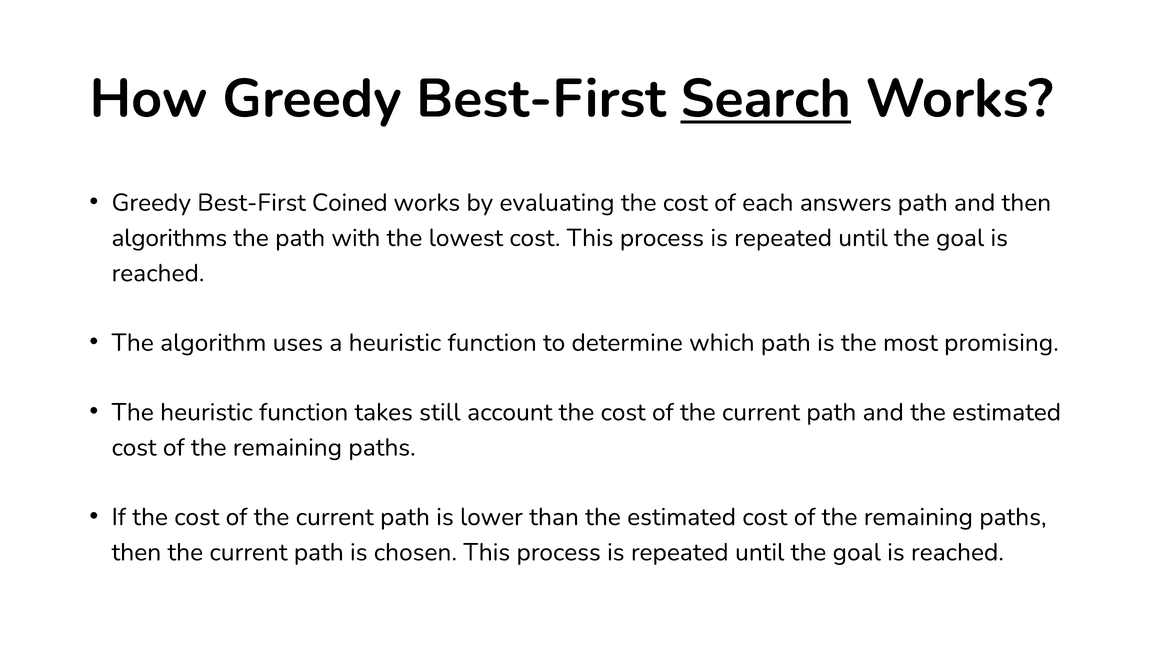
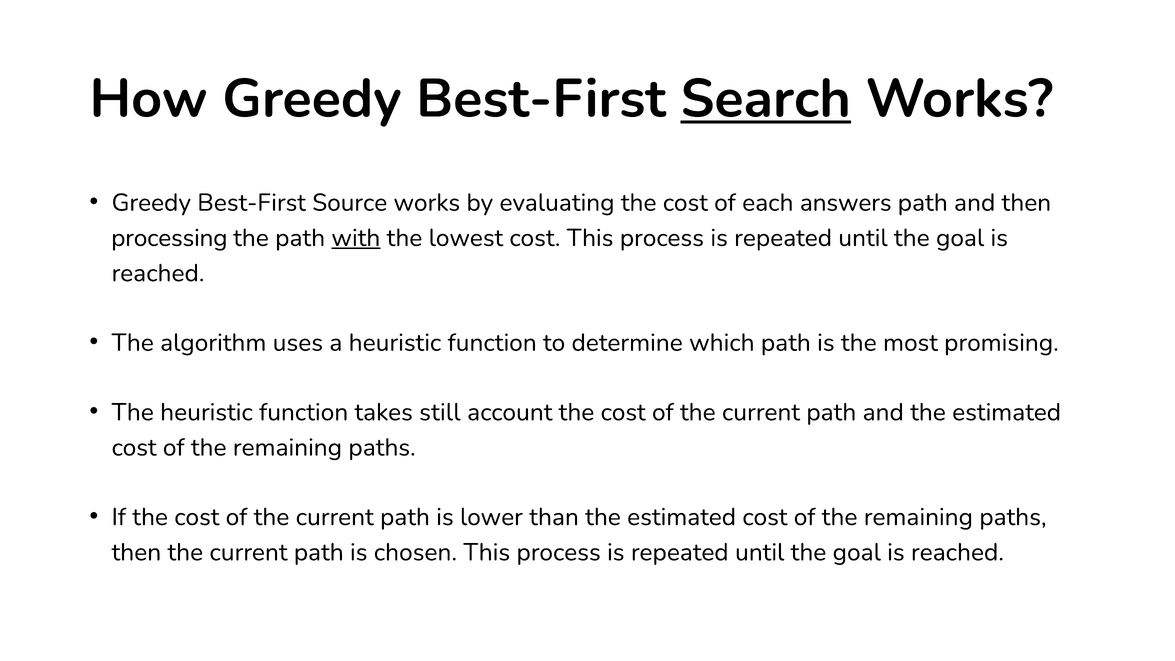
Coined: Coined -> Source
algorithms: algorithms -> processing
with underline: none -> present
